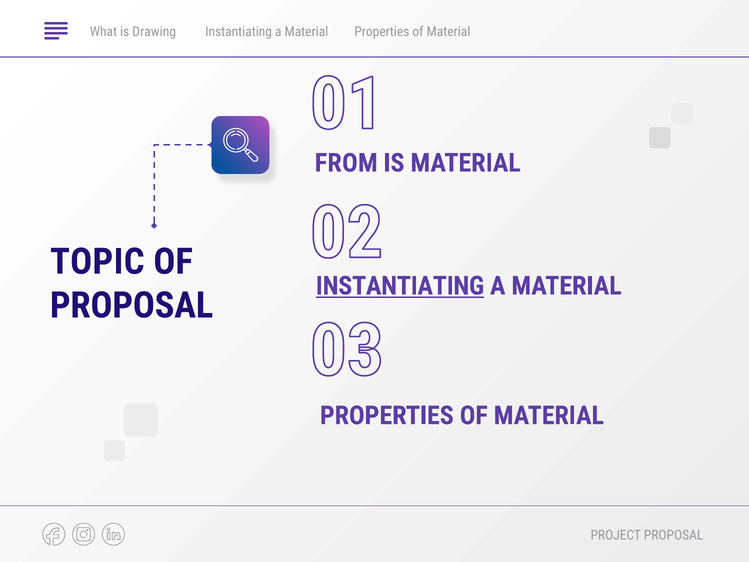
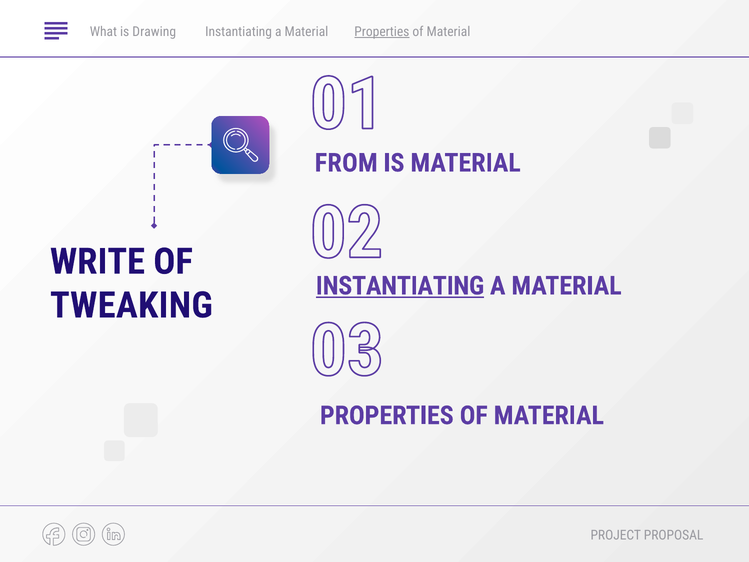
Properties at (382, 32) underline: none -> present
TOPIC: TOPIC -> WRITE
PROPOSAL at (132, 305): PROPOSAL -> TWEAKING
